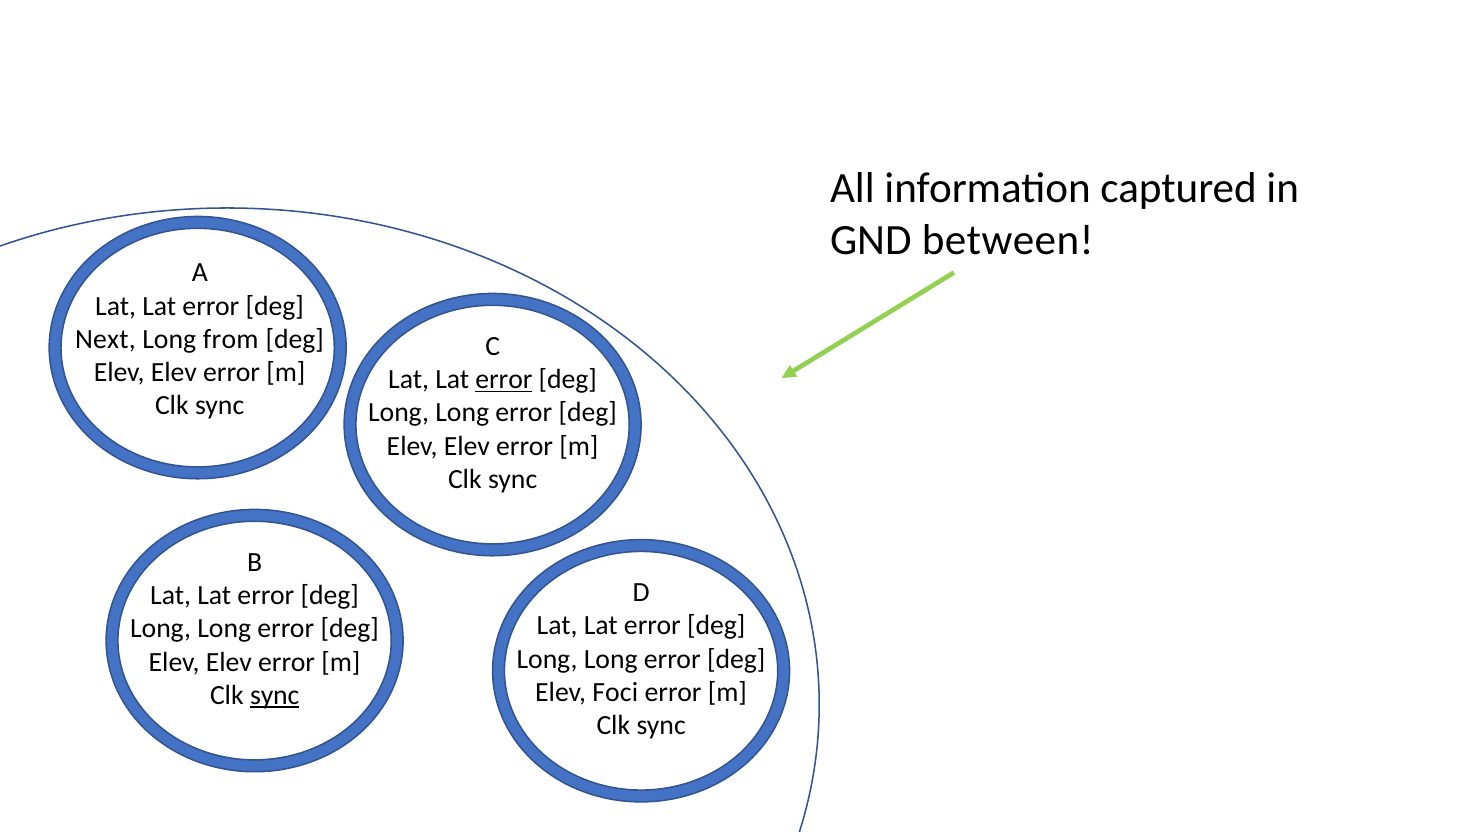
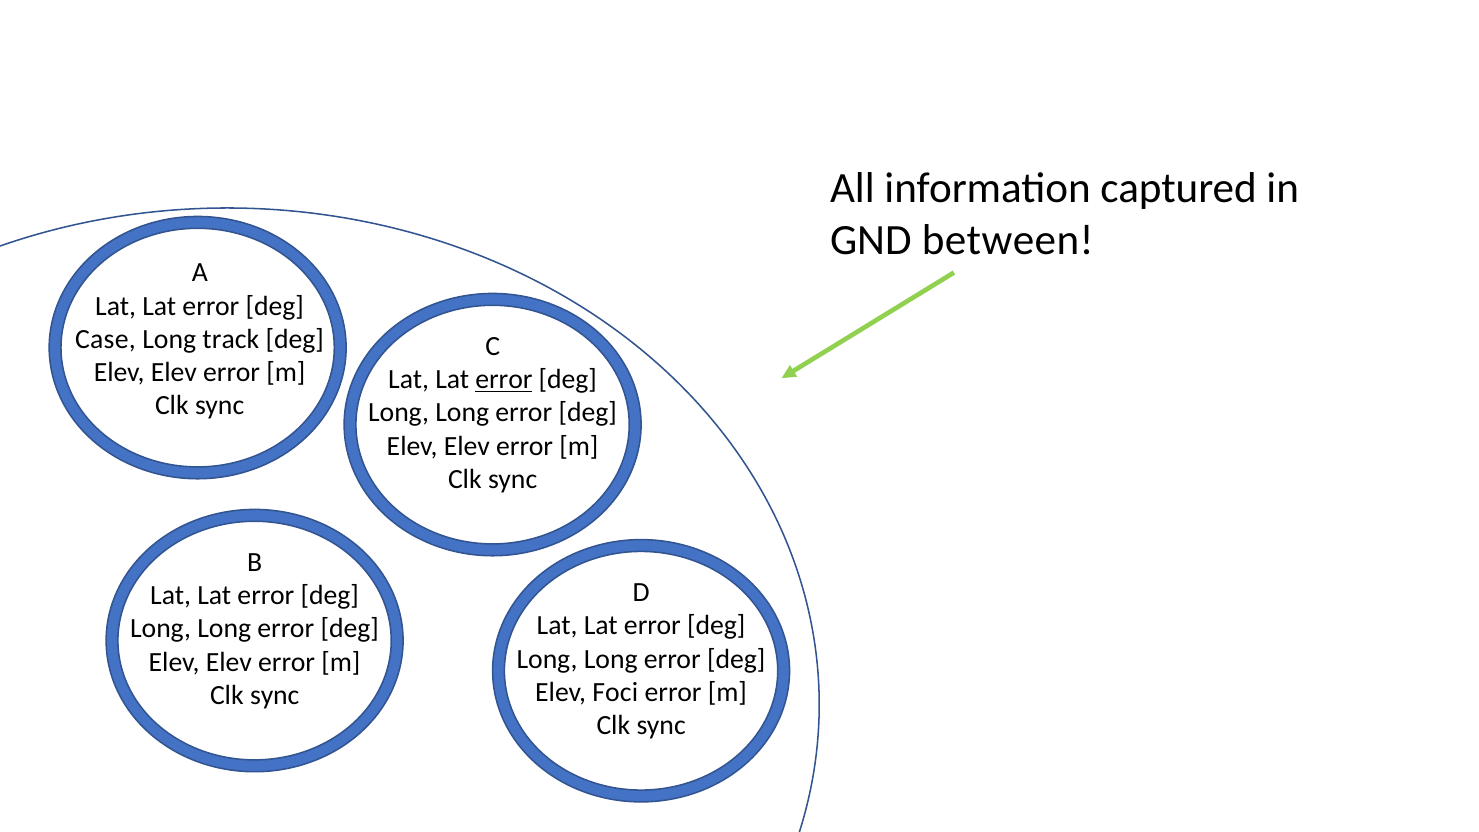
Next: Next -> Case
from: from -> track
sync at (275, 695) underline: present -> none
